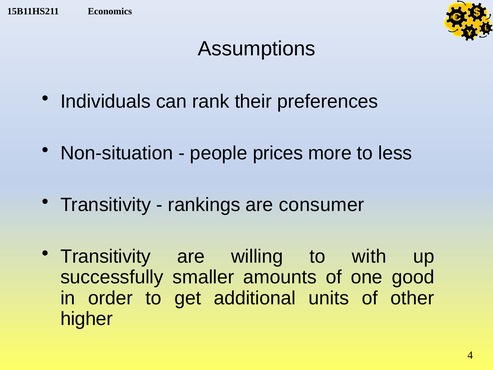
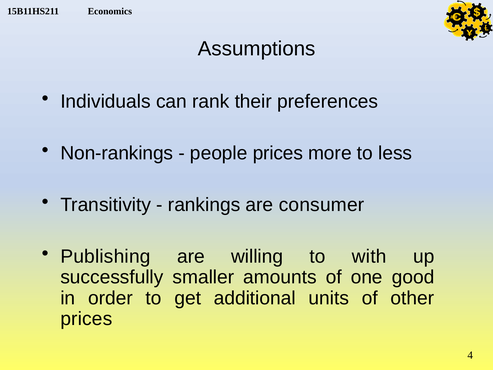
Non-situation: Non-situation -> Non-rankings
Transitivity at (106, 256): Transitivity -> Publishing
higher at (87, 319): higher -> prices
